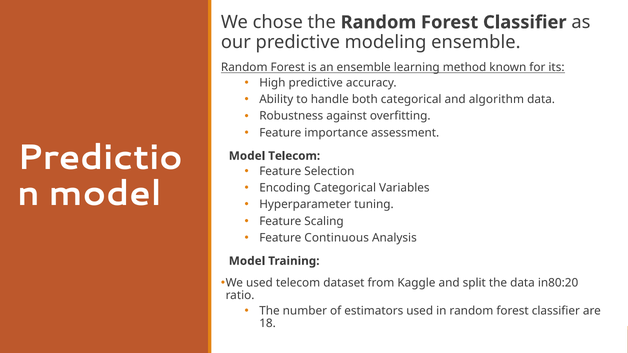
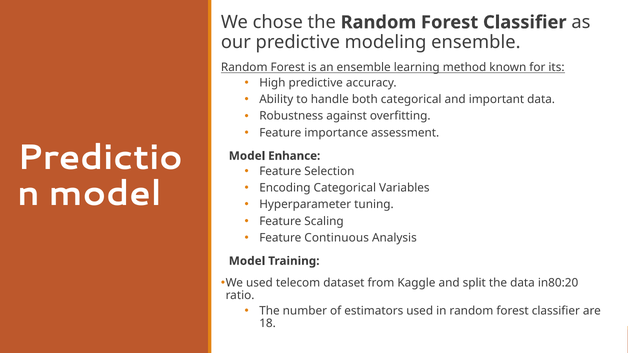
algorithm: algorithm -> important
Model Telecom: Telecom -> Enhance
